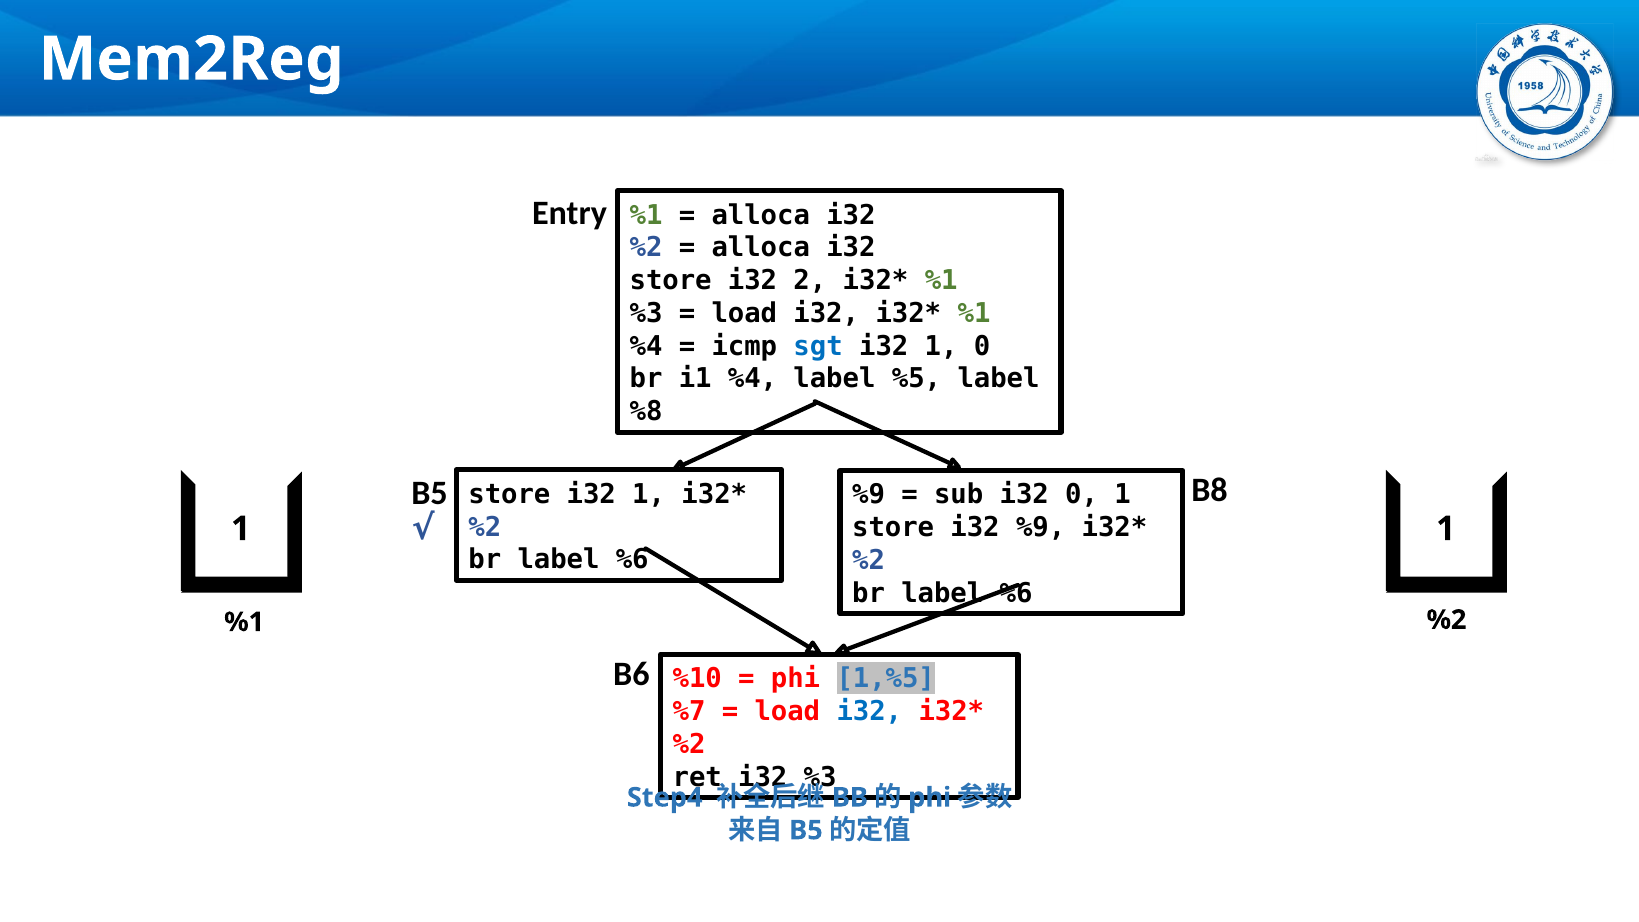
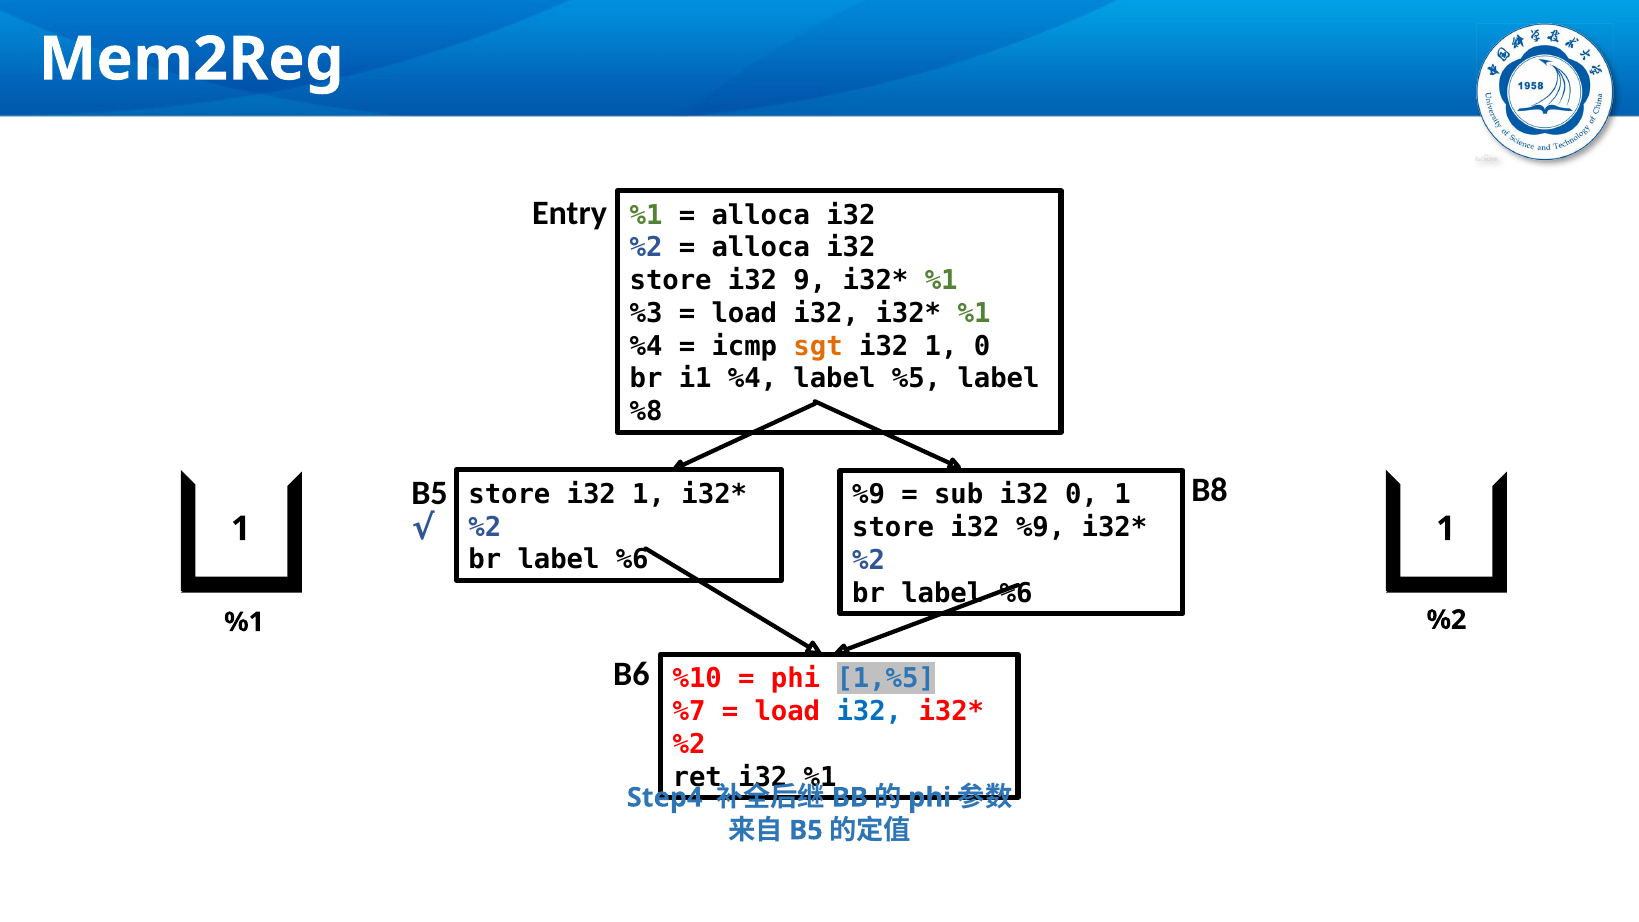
2: 2 -> 9
sgt colour: blue -> orange
i32 %3: %3 -> %1
